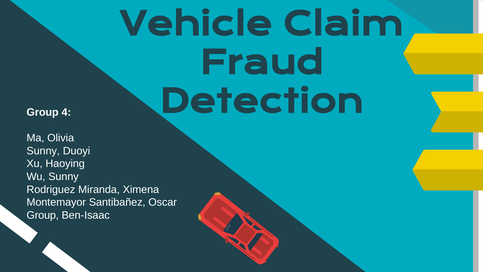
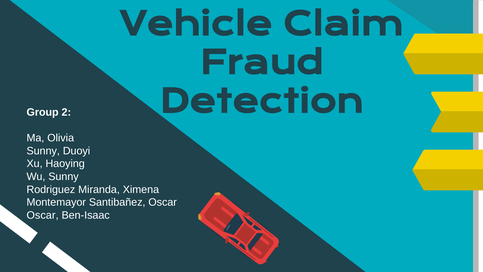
4: 4 -> 2
Group at (43, 215): Group -> Oscar
